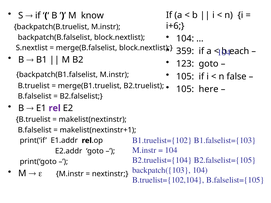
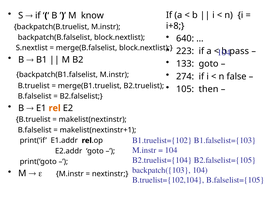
i+6: i+6 -> i+8
104 at (185, 39): 104 -> 640
359: 359 -> 223
each: each -> pass
123: 123 -> 133
105 at (185, 77): 105 -> 274
here: here -> then
rel at (55, 108) colour: purple -> orange
